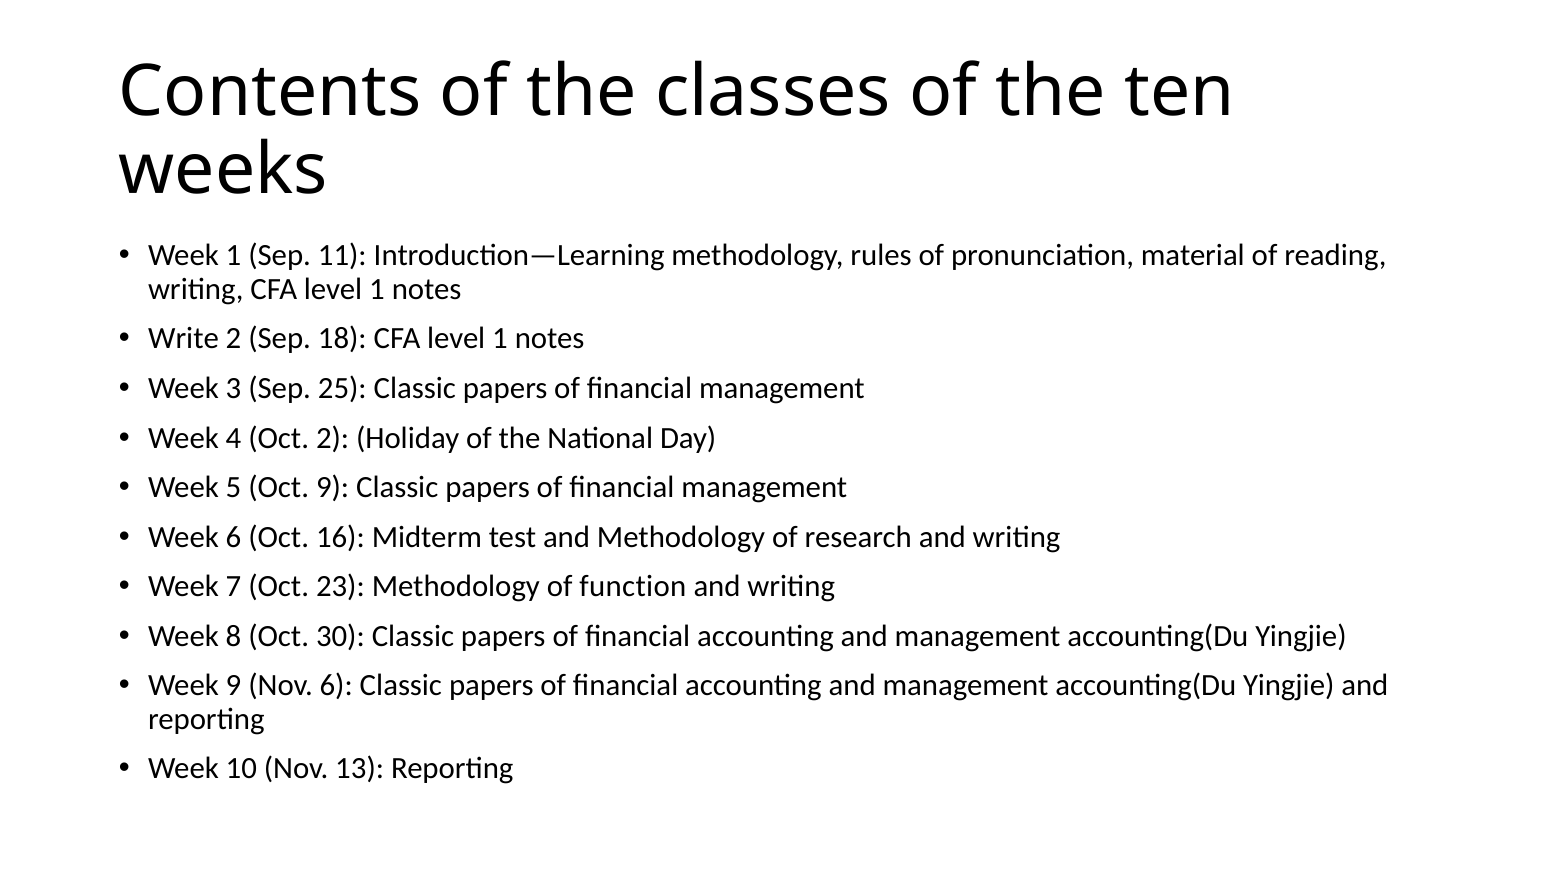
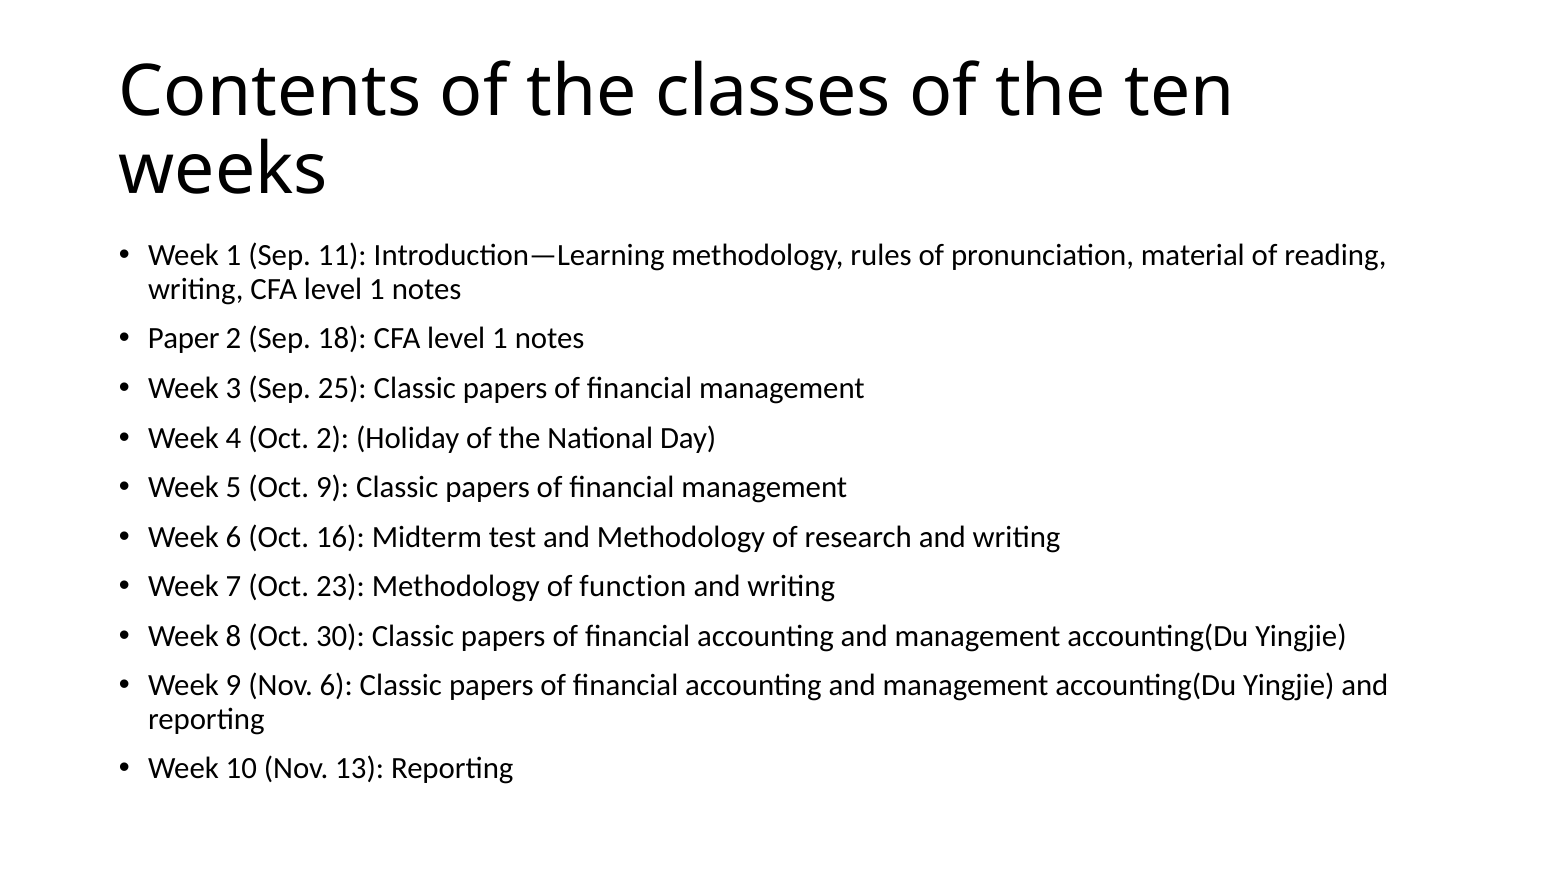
Write: Write -> Paper
